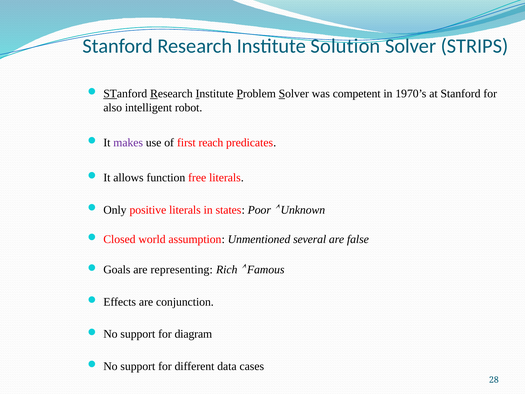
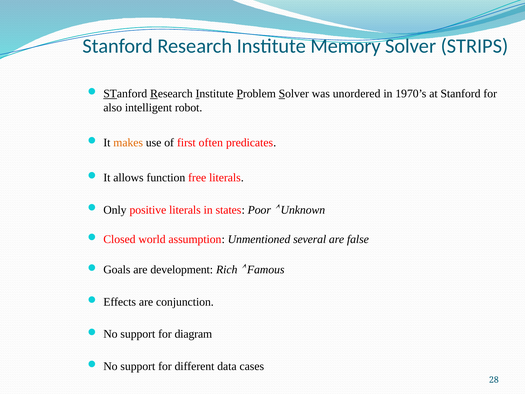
Solution: Solution -> Memory
competent: competent -> unordered
makes colour: purple -> orange
reach: reach -> often
representing: representing -> development
